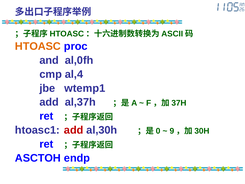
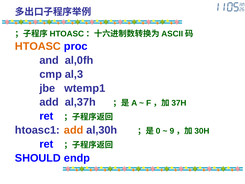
al,4: al,4 -> al,3
add at (74, 130) colour: red -> orange
ASCTOH: ASCTOH -> SHOULD
